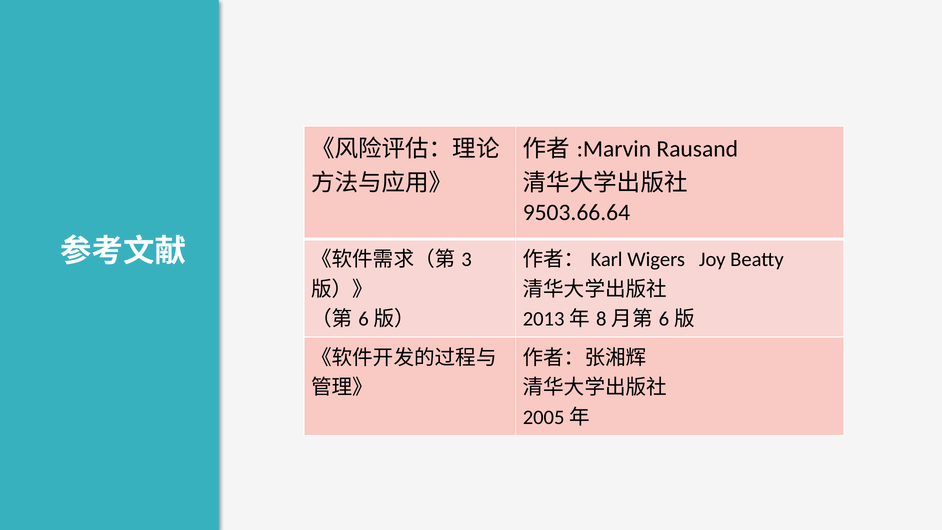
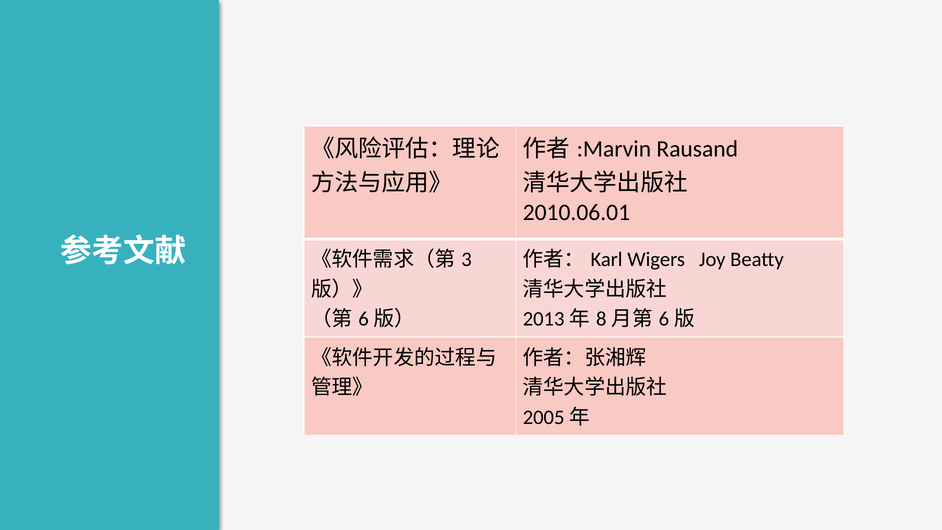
9503.66.64: 9503.66.64 -> 2010.06.01
